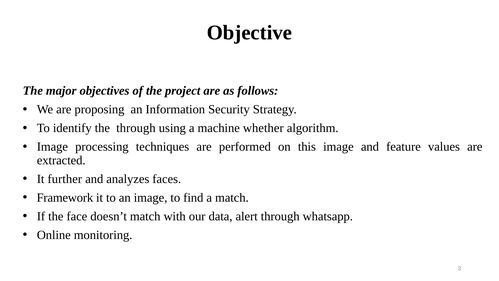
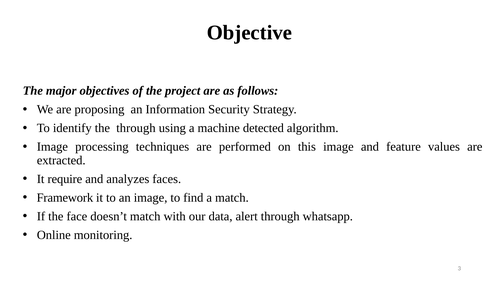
whether: whether -> detected
further: further -> require
